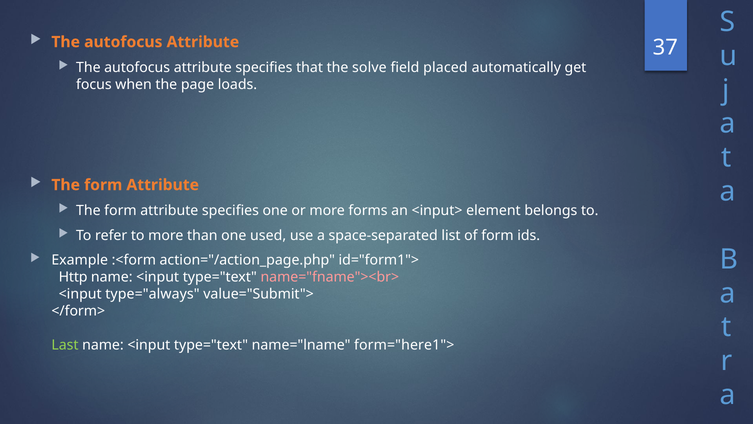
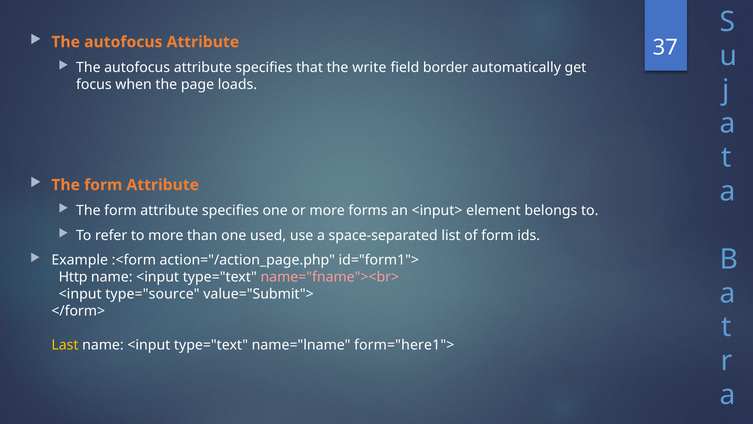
solve: solve -> write
placed: placed -> border
type="always: type="always -> type="source
Last colour: light green -> yellow
